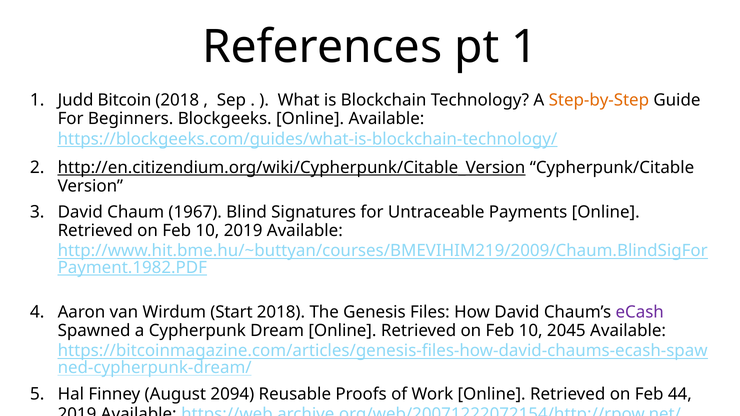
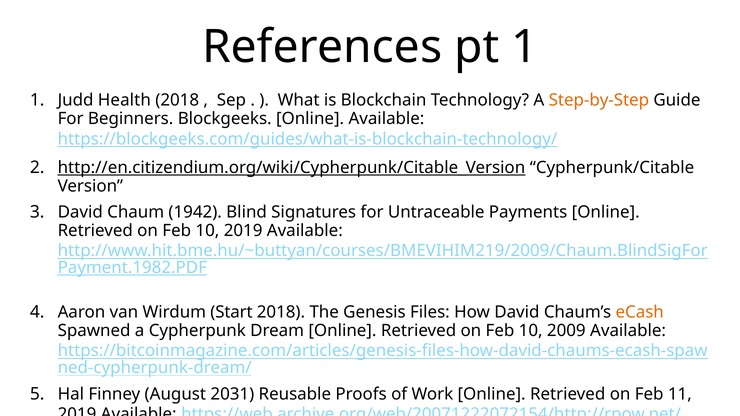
Bitcoin: Bitcoin -> Health
1967: 1967 -> 1942
eCash colour: purple -> orange
2045: 2045 -> 2009
2094: 2094 -> 2031
44: 44 -> 11
